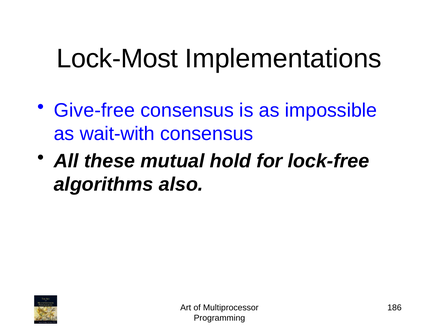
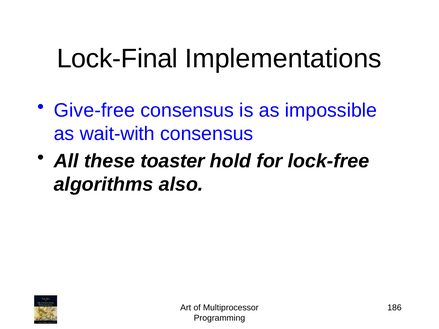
Lock-Most: Lock-Most -> Lock-Final
mutual: mutual -> toaster
